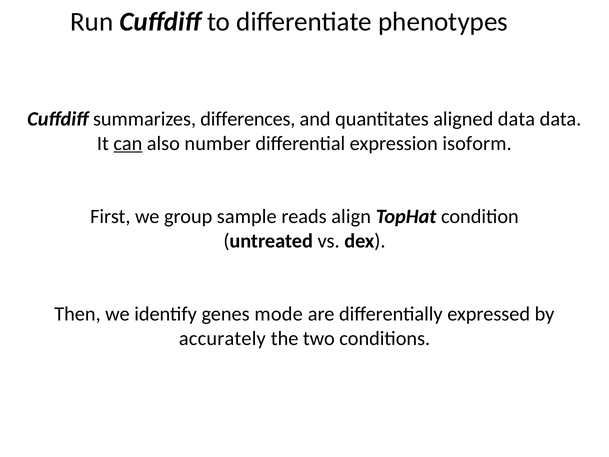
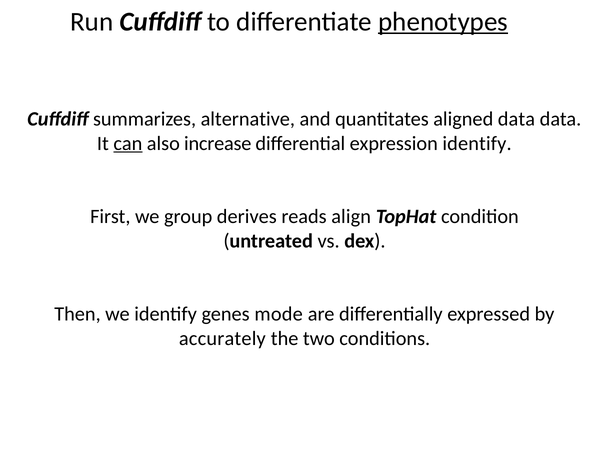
phenotypes underline: none -> present
differences: differences -> alternative
number: number -> increase
expression isoform: isoform -> identify
sample: sample -> derives
